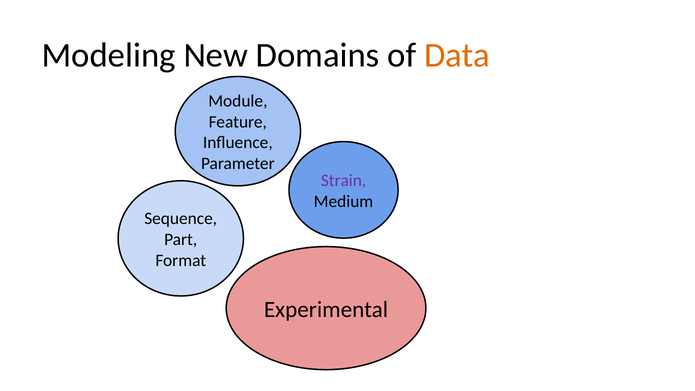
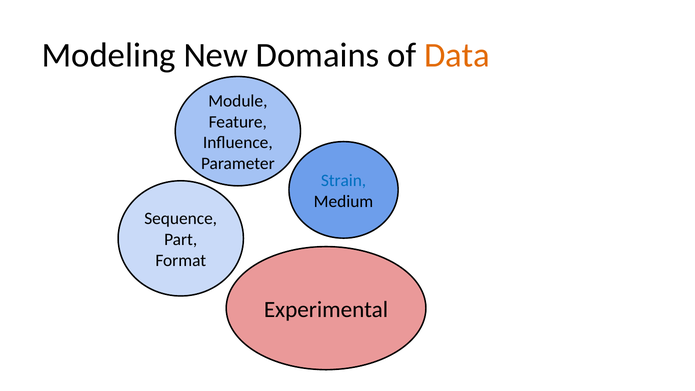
Strain colour: purple -> blue
